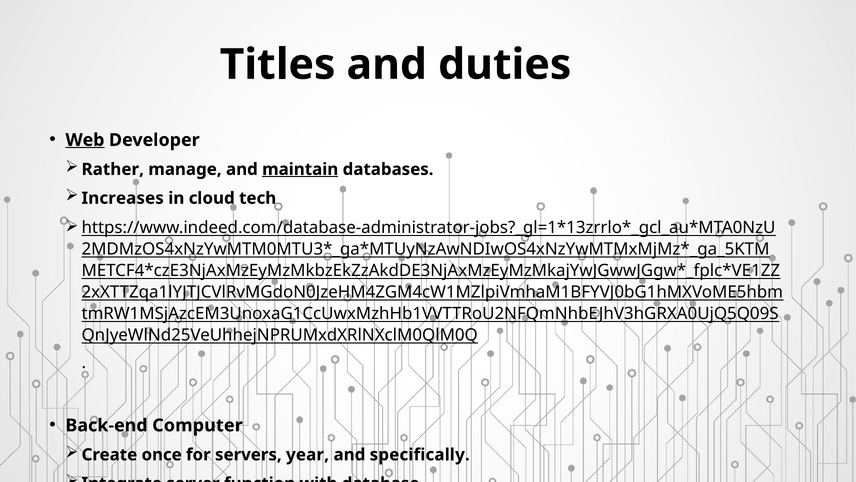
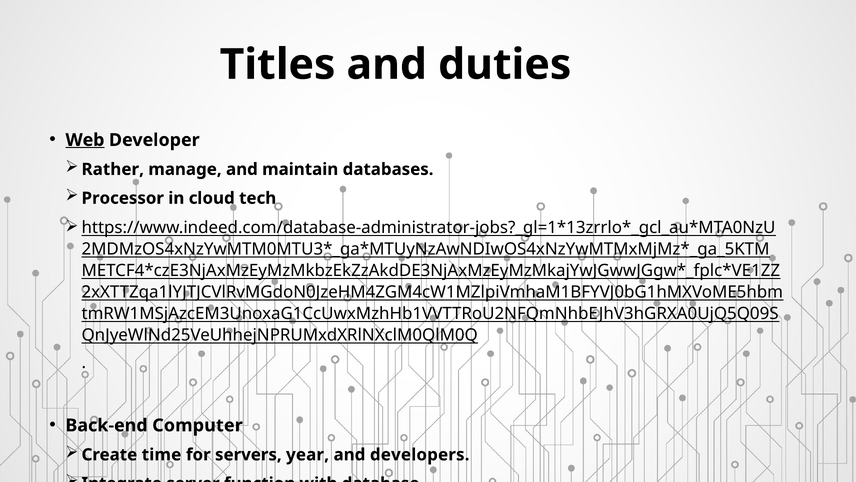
maintain underline: present -> none
Increases: Increases -> Processor
once: once -> time
specifically: specifically -> developers
